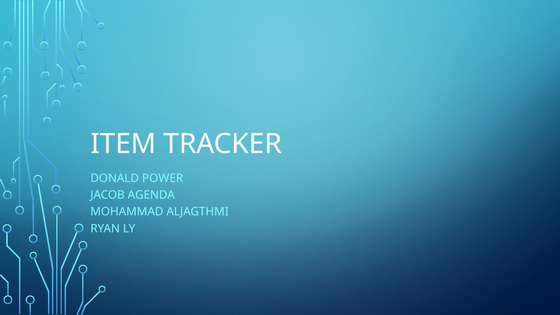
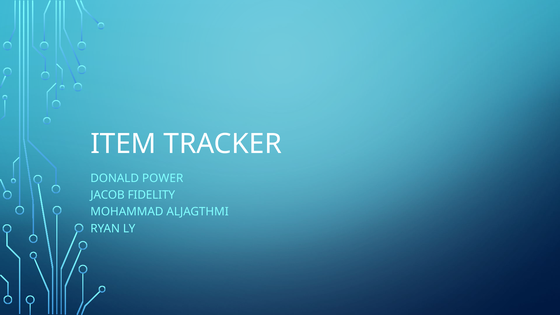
AGENDA: AGENDA -> FIDELITY
